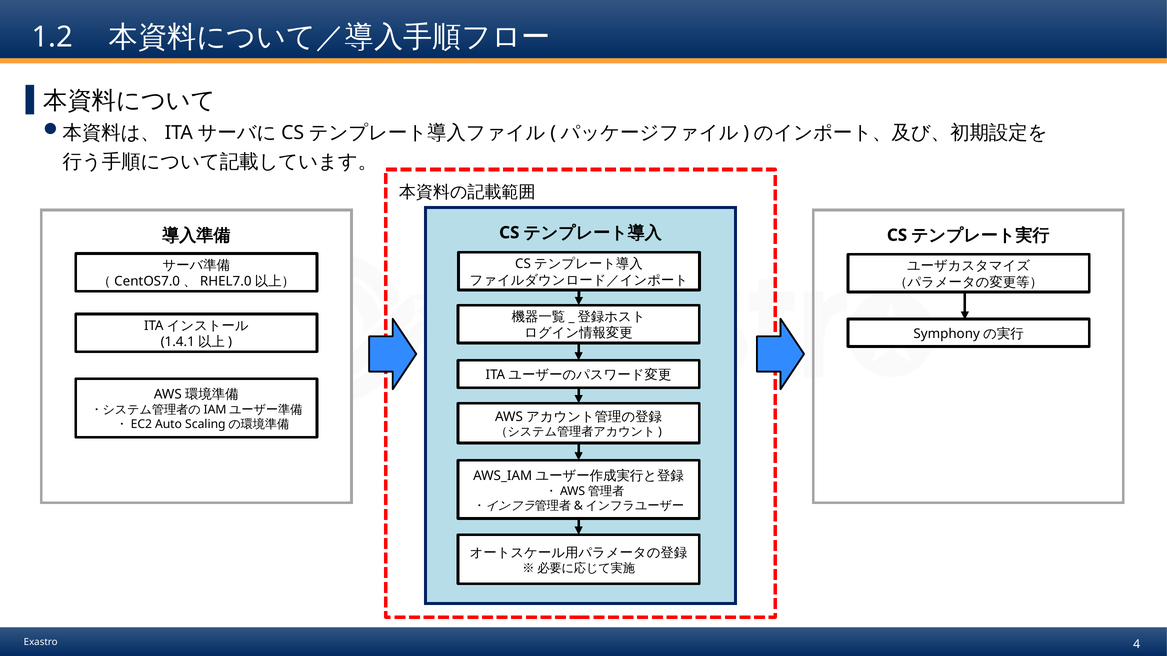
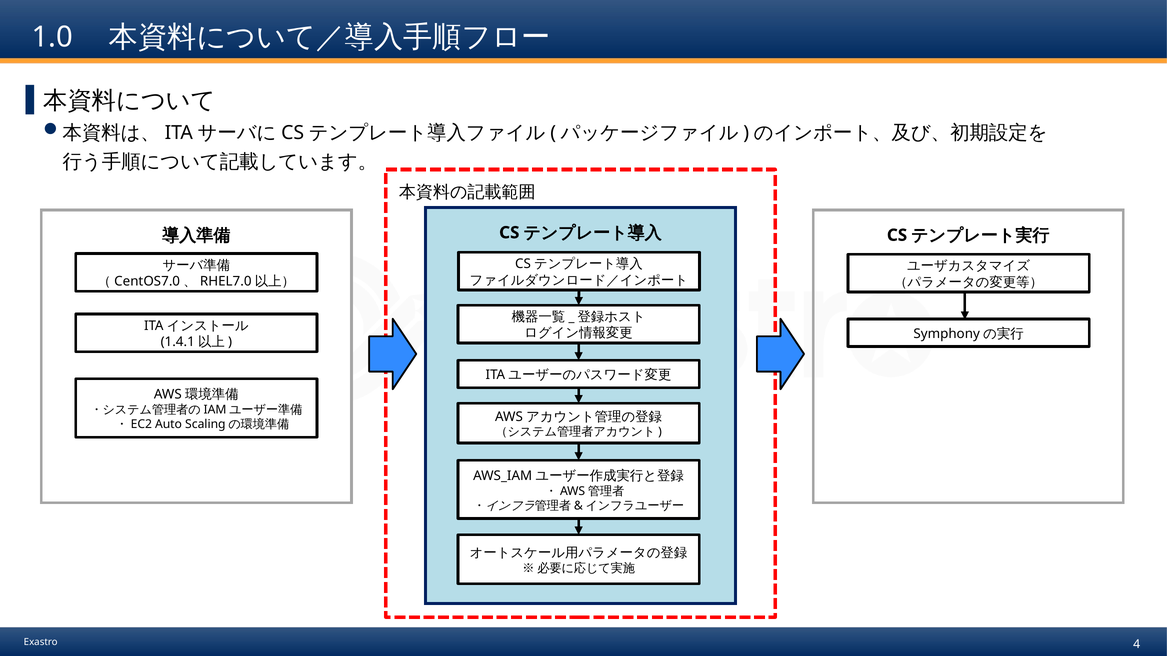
1.2: 1.2 -> 1.0
